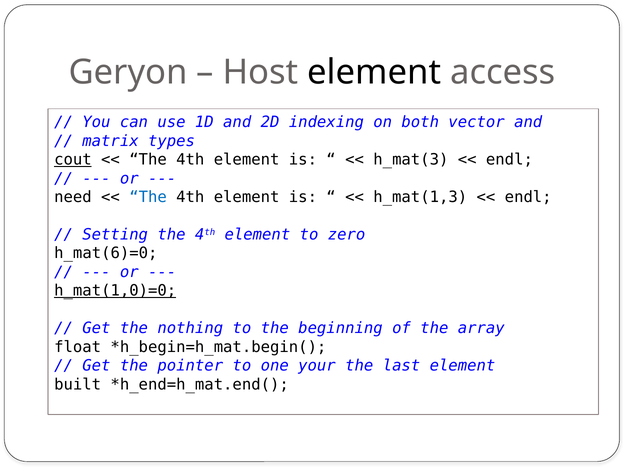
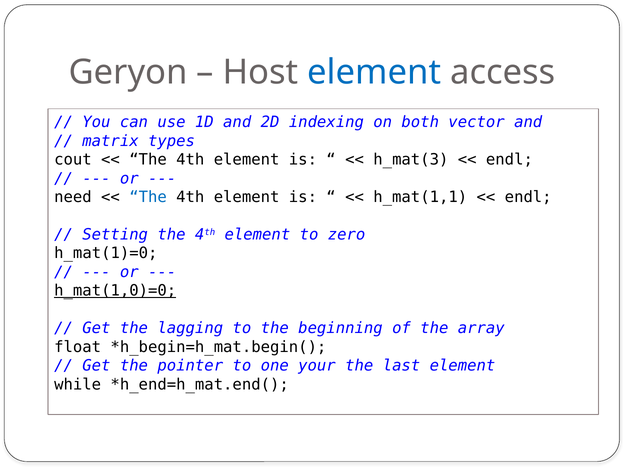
element at (374, 72) colour: black -> blue
cout underline: present -> none
h_mat(1,3: h_mat(1,3 -> h_mat(1,1
h_mat(6)=0: h_mat(6)=0 -> h_mat(1)=0
nothing: nothing -> lagging
built: built -> while
